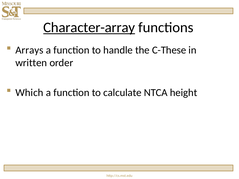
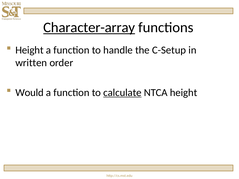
Arrays at (29, 50): Arrays -> Height
C-These: C-These -> C-Setup
Which: Which -> Would
calculate underline: none -> present
